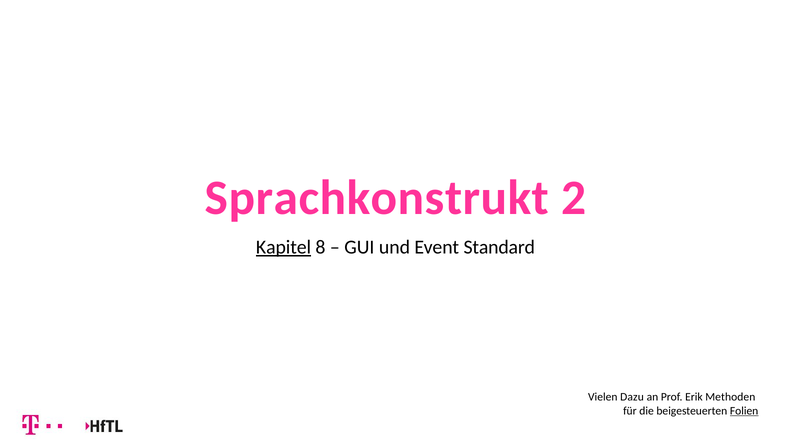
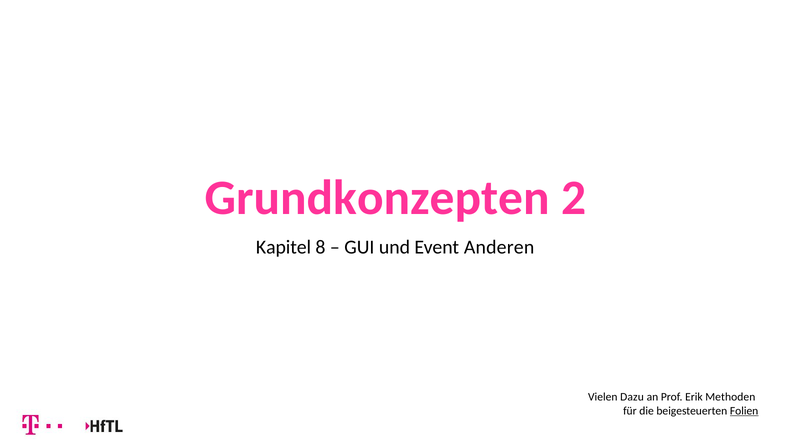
Sprachkonstrukt: Sprachkonstrukt -> Grundkonzepten
Kapitel underline: present -> none
Standard: Standard -> Anderen
